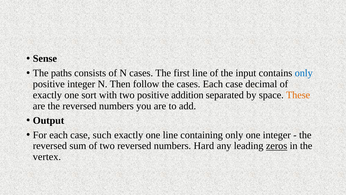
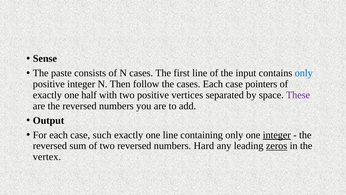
paths: paths -> paste
decimal: decimal -> pointers
sort: sort -> half
addition: addition -> vertices
These colour: orange -> purple
integer at (277, 135) underline: none -> present
